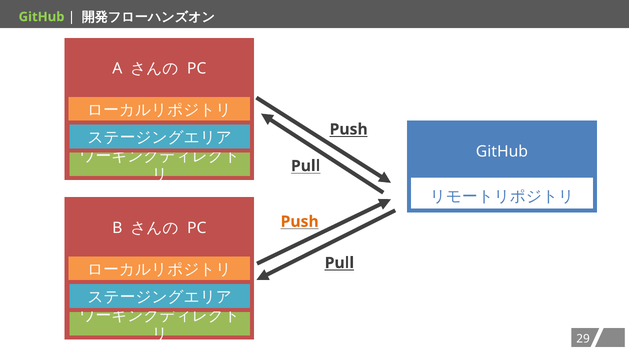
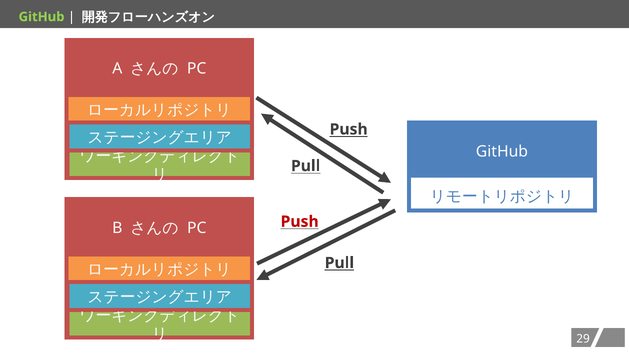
Push at (300, 221) colour: orange -> red
